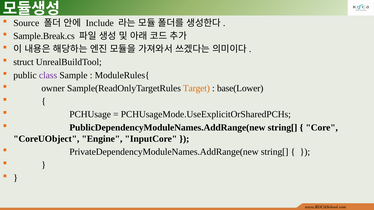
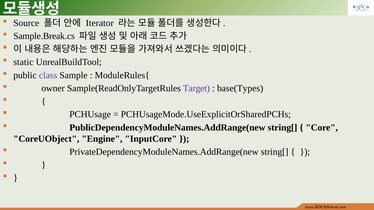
Include: Include -> Iterator
struct: struct -> static
Target colour: orange -> purple
base(Lower: base(Lower -> base(Types
